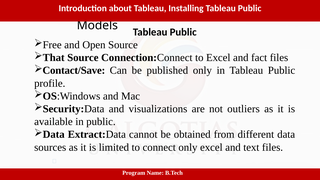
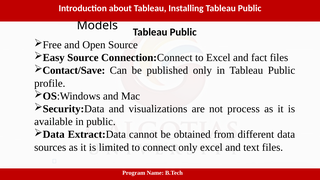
That: That -> Easy
not outliers: outliers -> process
